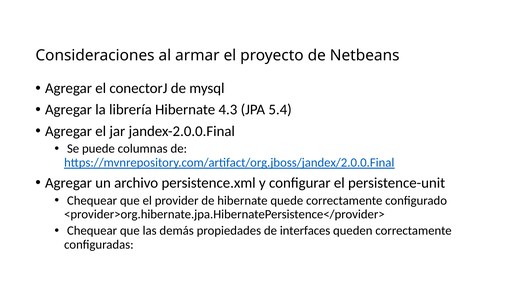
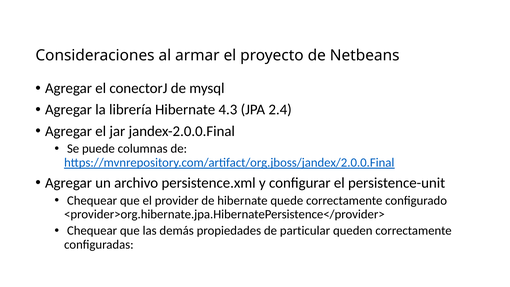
5.4: 5.4 -> 2.4
interfaces: interfaces -> particular
